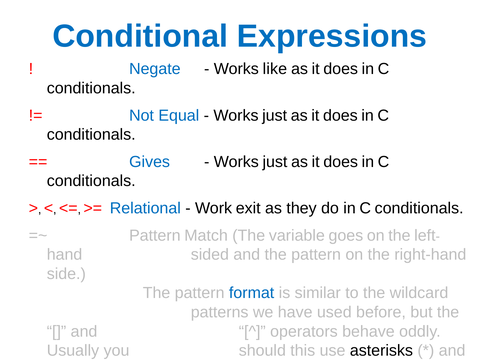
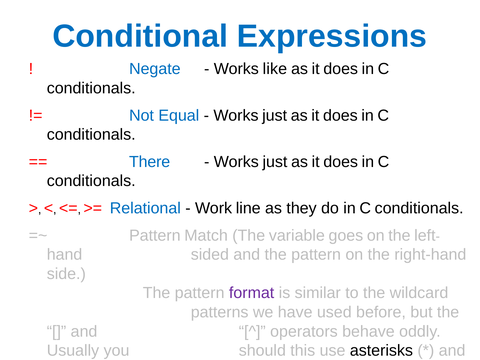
Gives: Gives -> There
exit: exit -> line
format colour: blue -> purple
